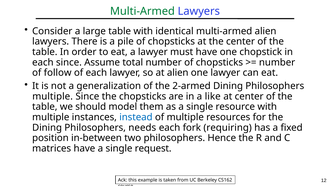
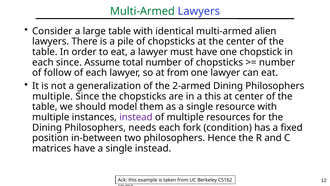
at alien: alien -> from
a like: like -> this
instead at (136, 117) colour: blue -> purple
requiring: requiring -> condition
single request: request -> instead
